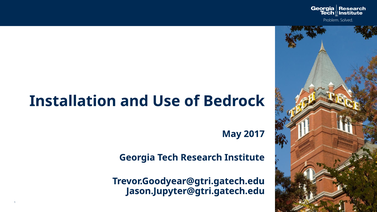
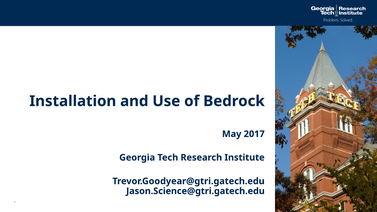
Jason.Jupyter@gtri.gatech.edu: Jason.Jupyter@gtri.gatech.edu -> Jason.Science@gtri.gatech.edu
